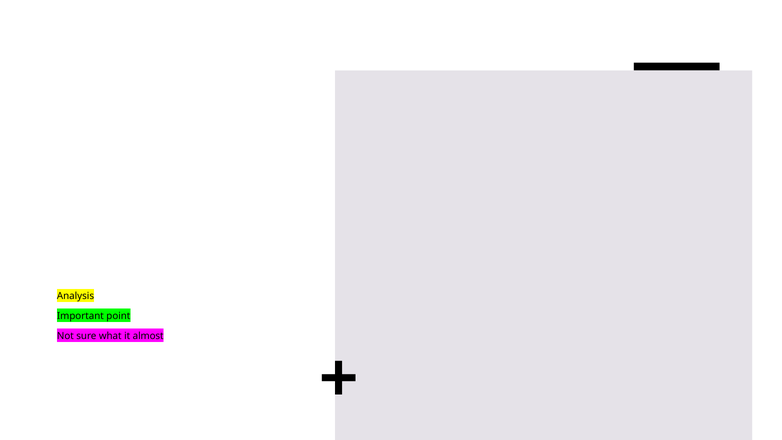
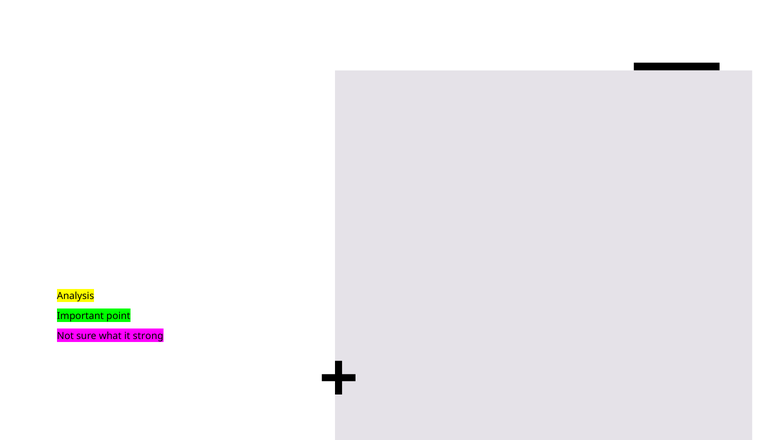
almost: almost -> strong
